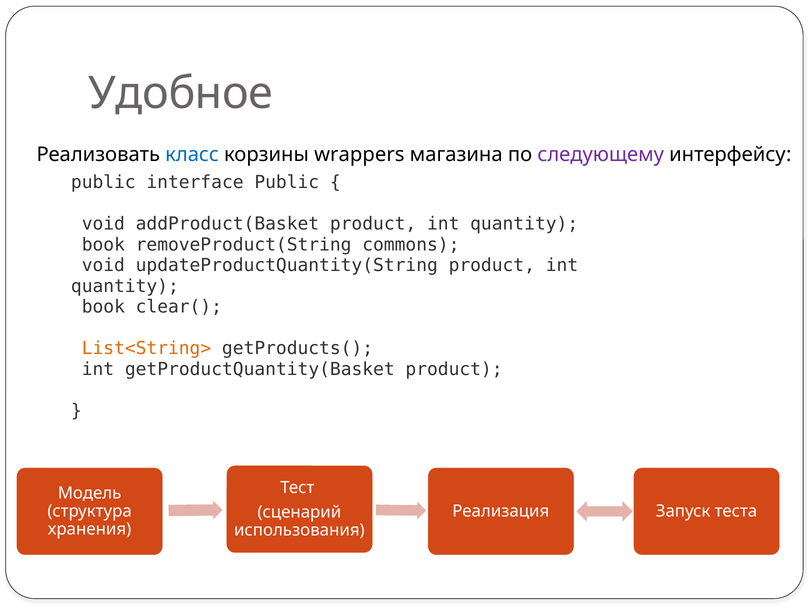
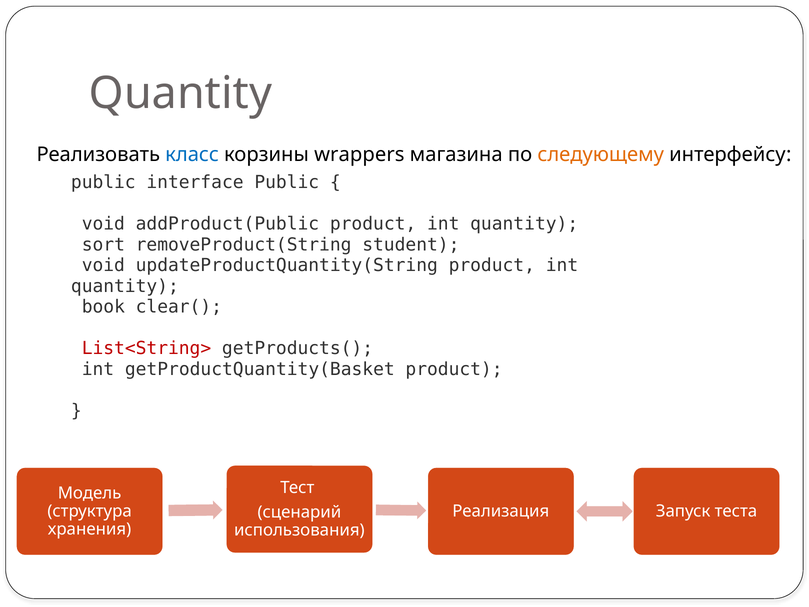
Удобное at (181, 93): Удобное -> Quantity
следующему colour: purple -> orange
addProduct(Basket: addProduct(Basket -> addProduct(Public
book at (103, 245): book -> sort
commons: commons -> student
List<String> colour: orange -> red
